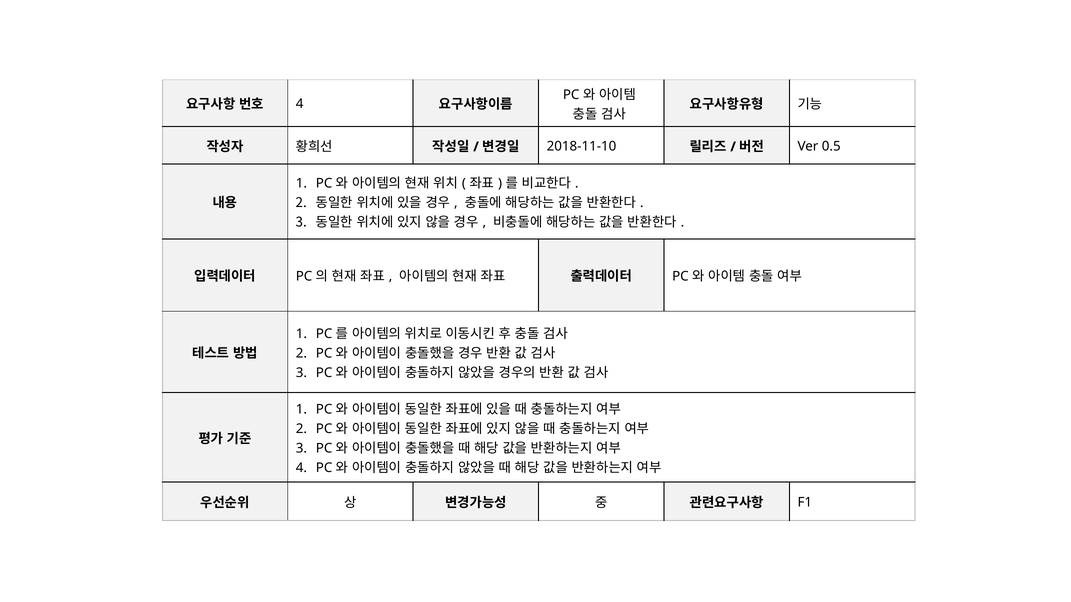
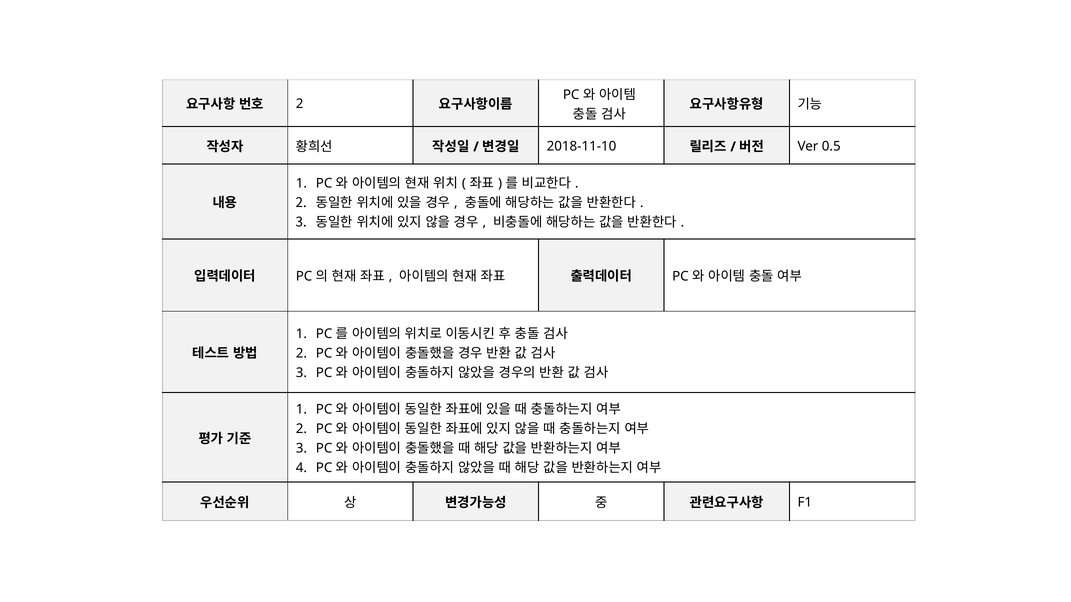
4 at (300, 104): 4 -> 2
